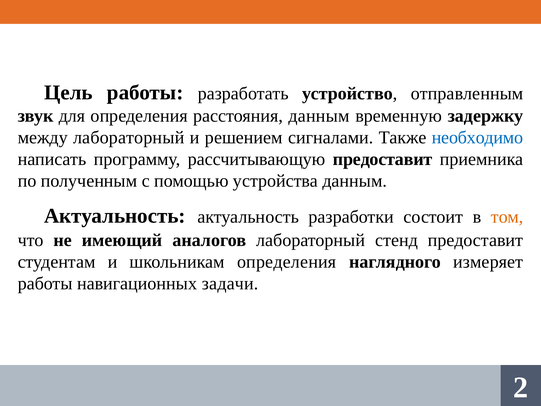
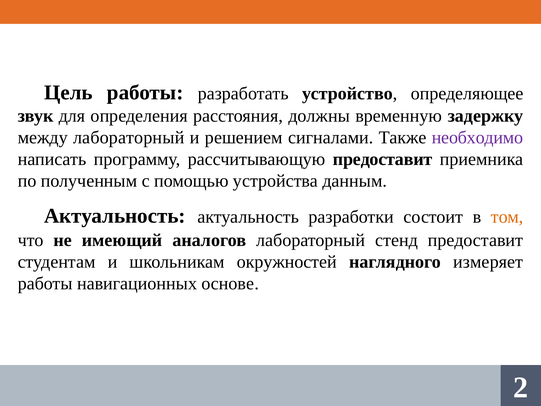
отправленным: отправленным -> определяющее
расстояния данным: данным -> должны
необходимо colour: blue -> purple
школьникам определения: определения -> окружностей
задачи: задачи -> основе
